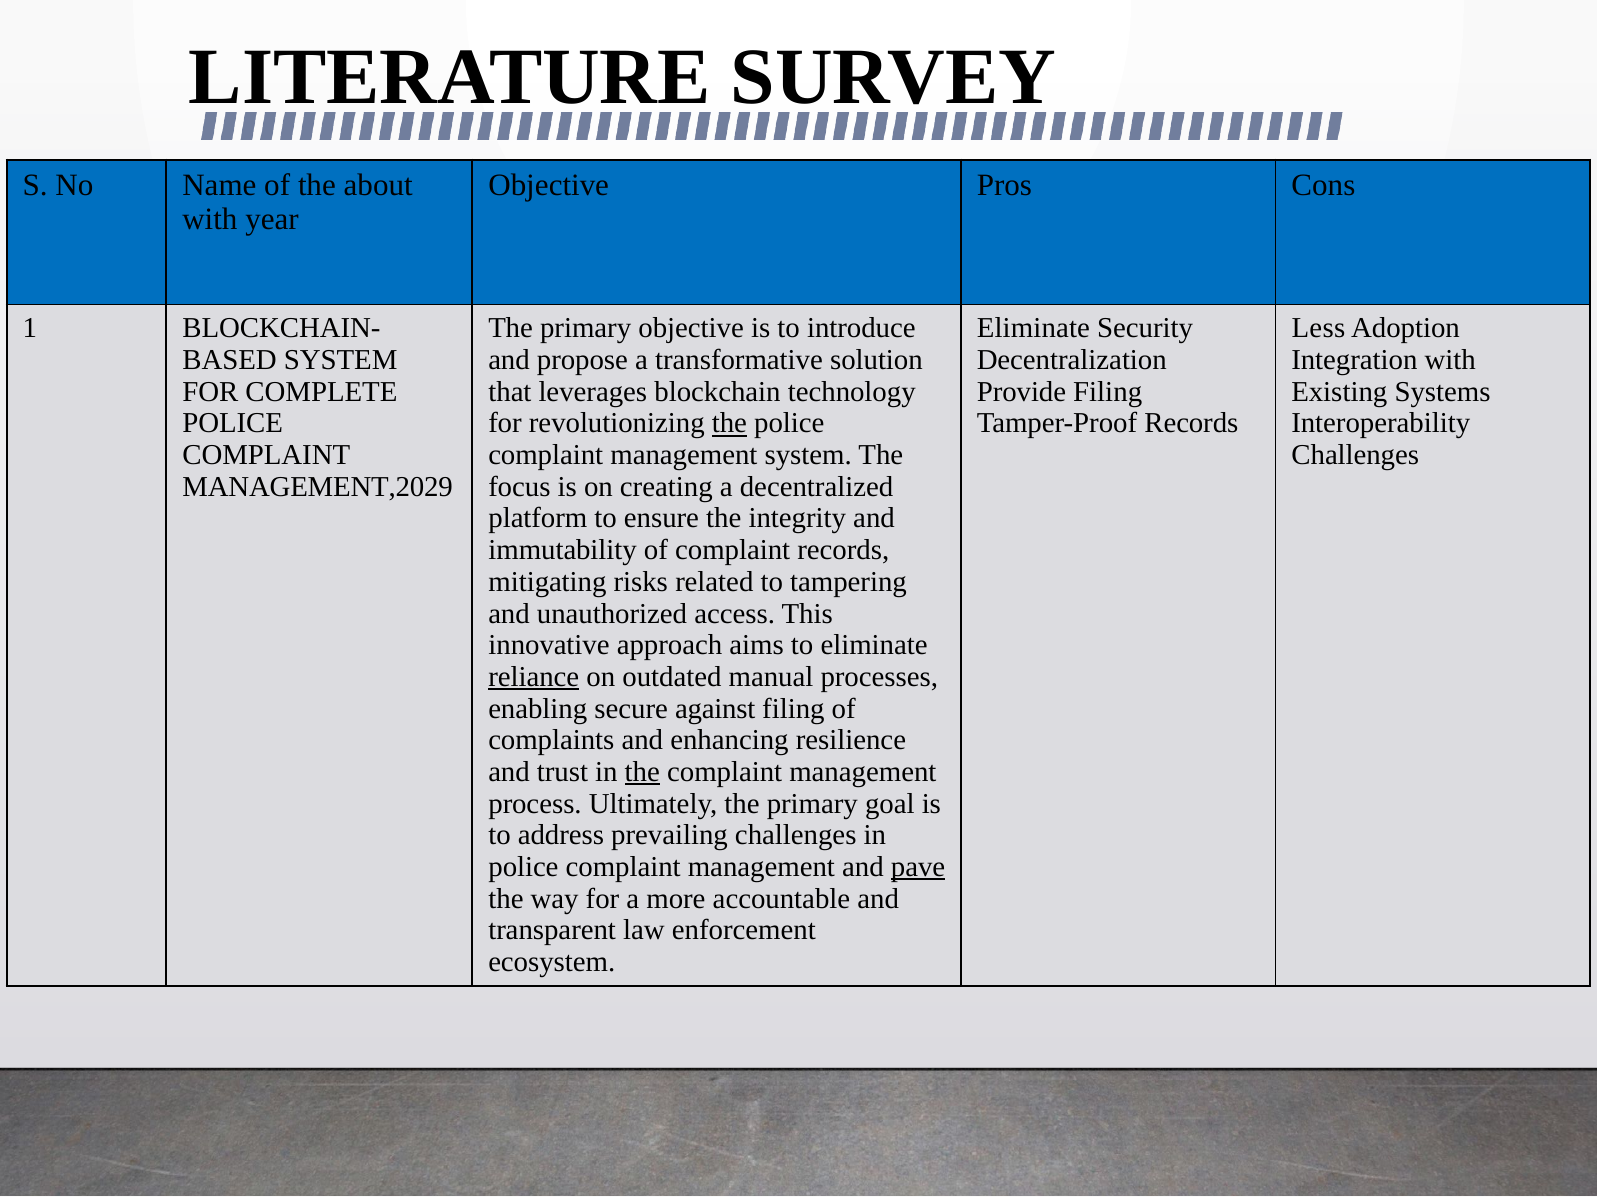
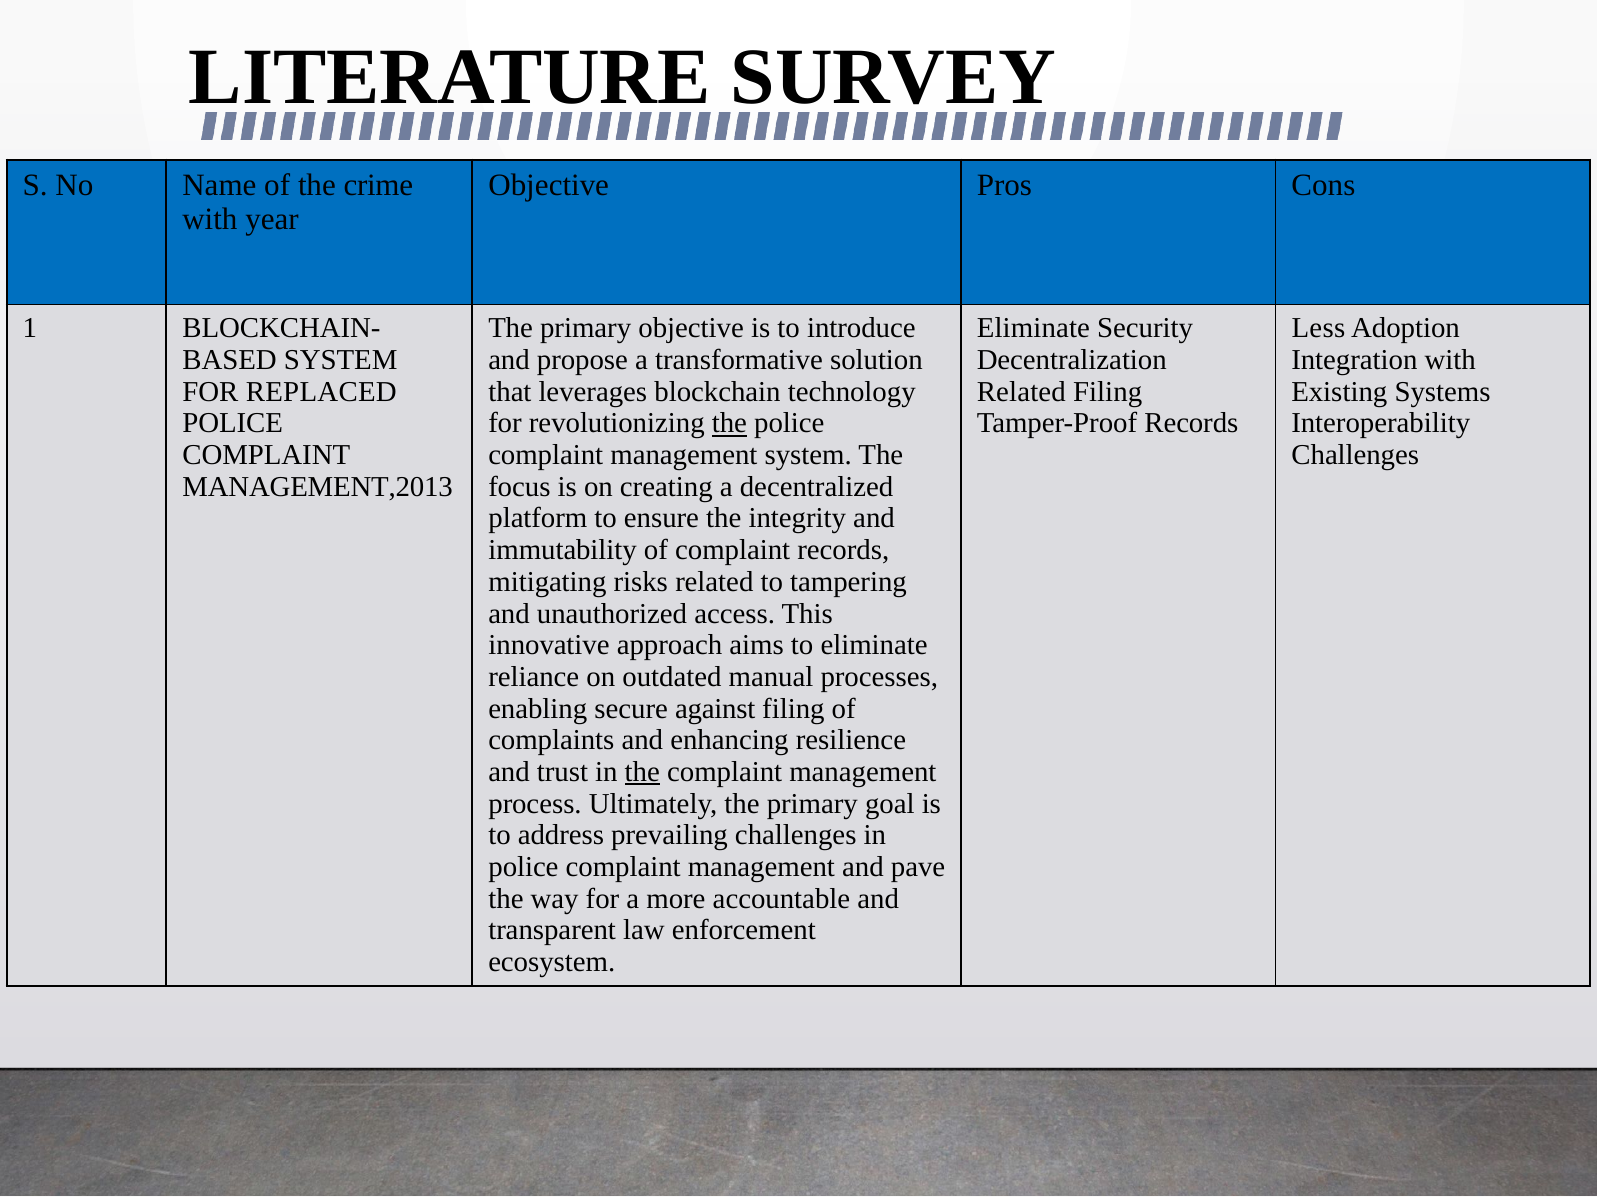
about: about -> crime
COMPLETE: COMPLETE -> REPLACED
Provide at (1021, 392): Provide -> Related
MANAGEMENT,2029: MANAGEMENT,2029 -> MANAGEMENT,2013
reliance underline: present -> none
pave underline: present -> none
